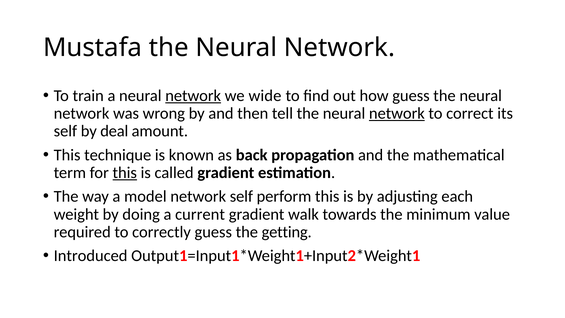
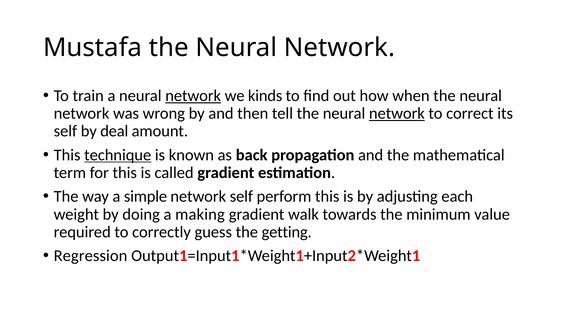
wide: wide -> kinds
how guess: guess -> when
technique underline: none -> present
this at (125, 173) underline: present -> none
model: model -> simple
current: current -> making
Introduced: Introduced -> Regression
